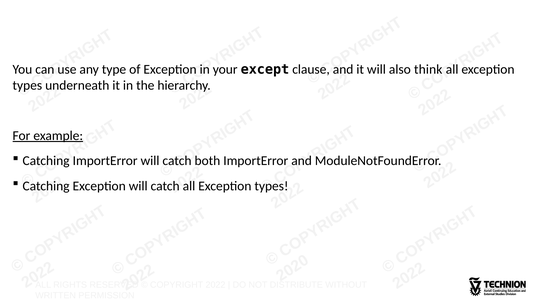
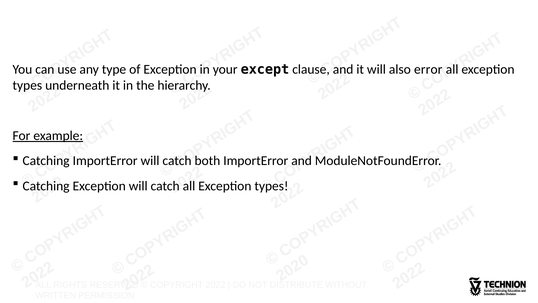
think: think -> error
